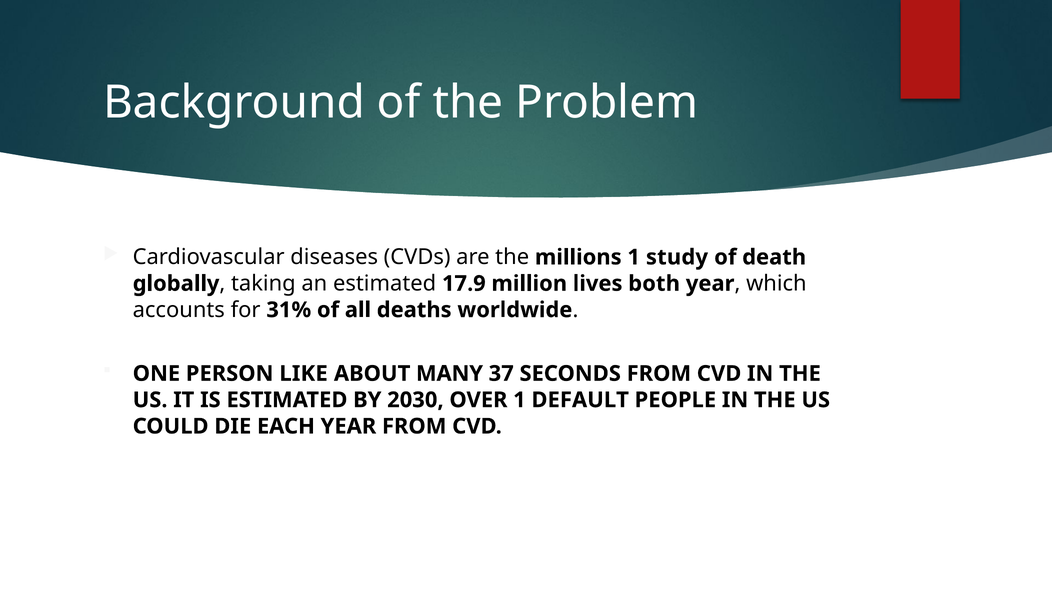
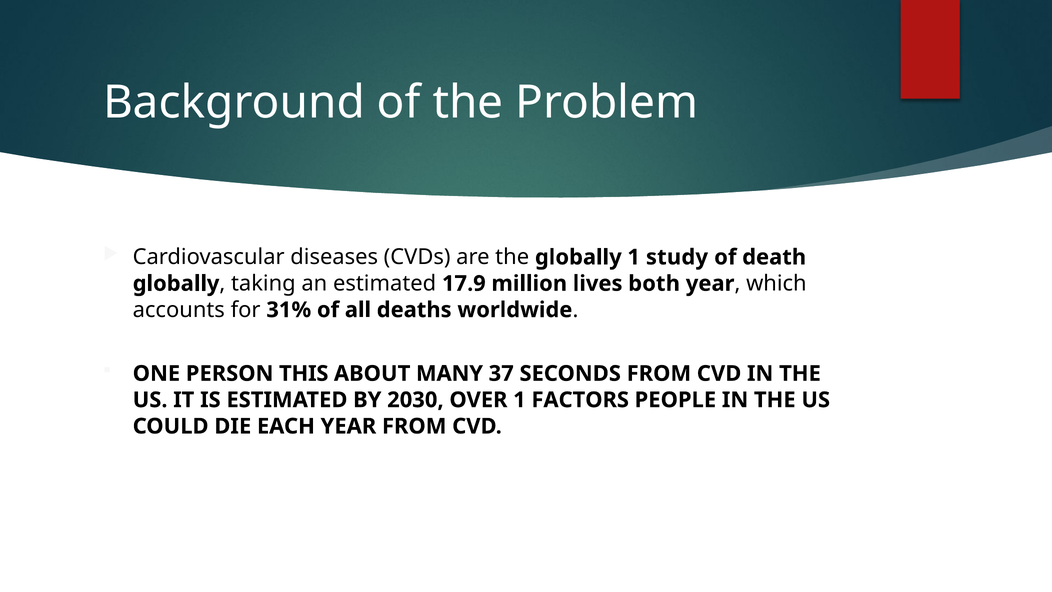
the millions: millions -> globally
LIKE: LIKE -> THIS
DEFAULT: DEFAULT -> FACTORS
